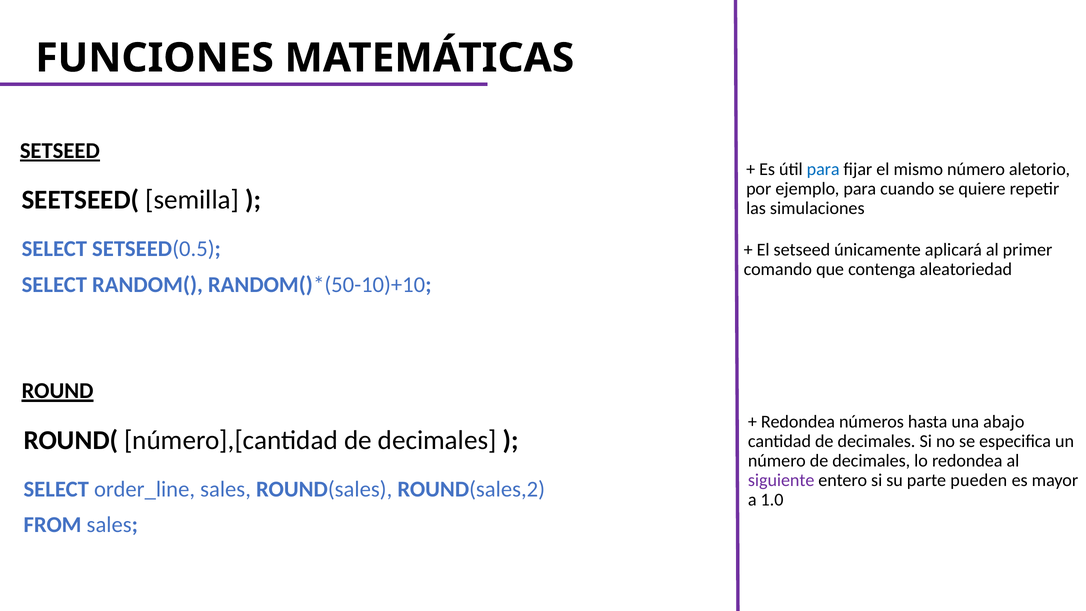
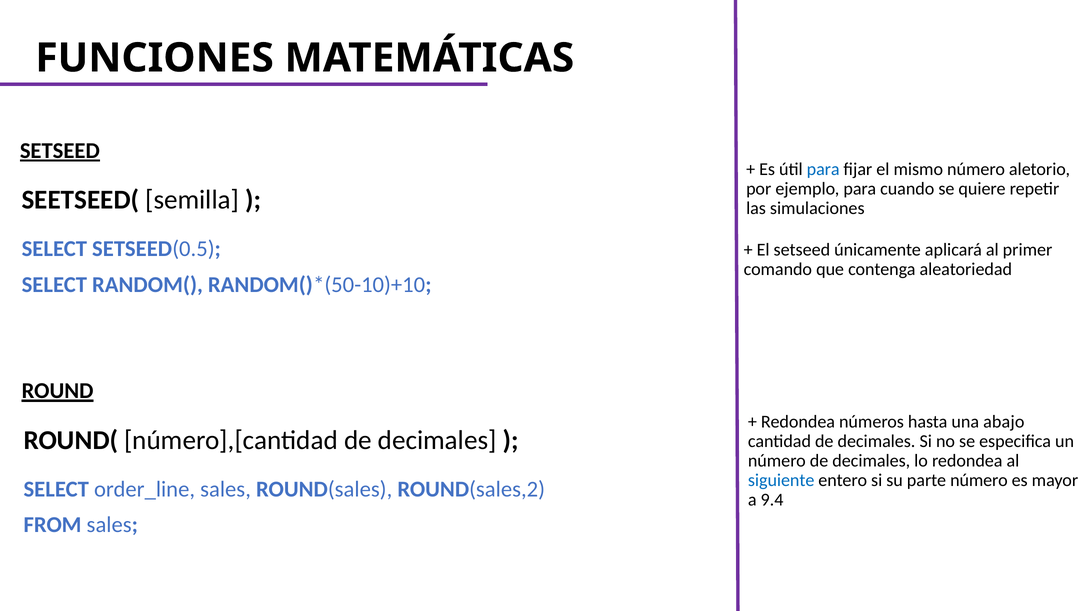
siguiente colour: purple -> blue
parte pueden: pueden -> número
1.0: 1.0 -> 9.4
